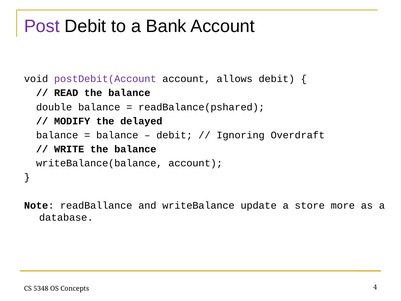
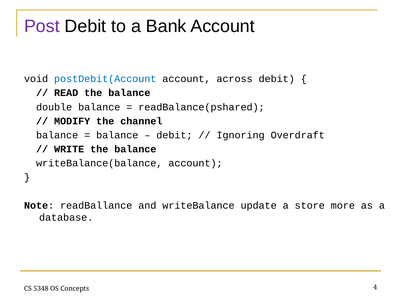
postDebit(Account colour: purple -> blue
allows: allows -> across
delayed: delayed -> channel
